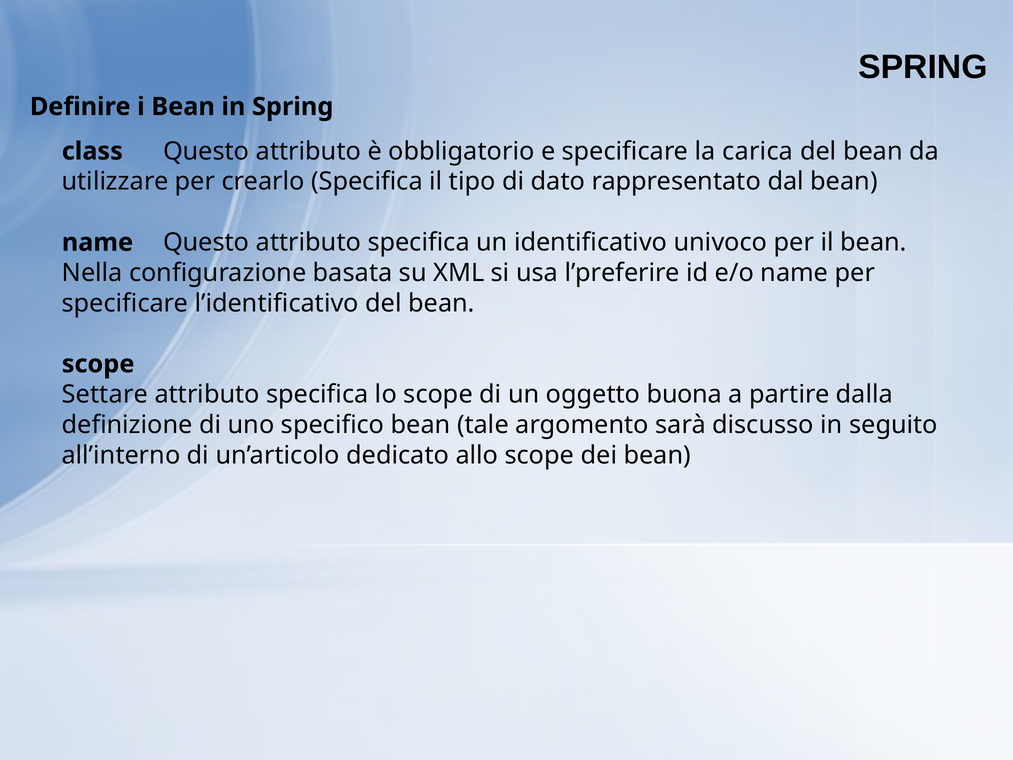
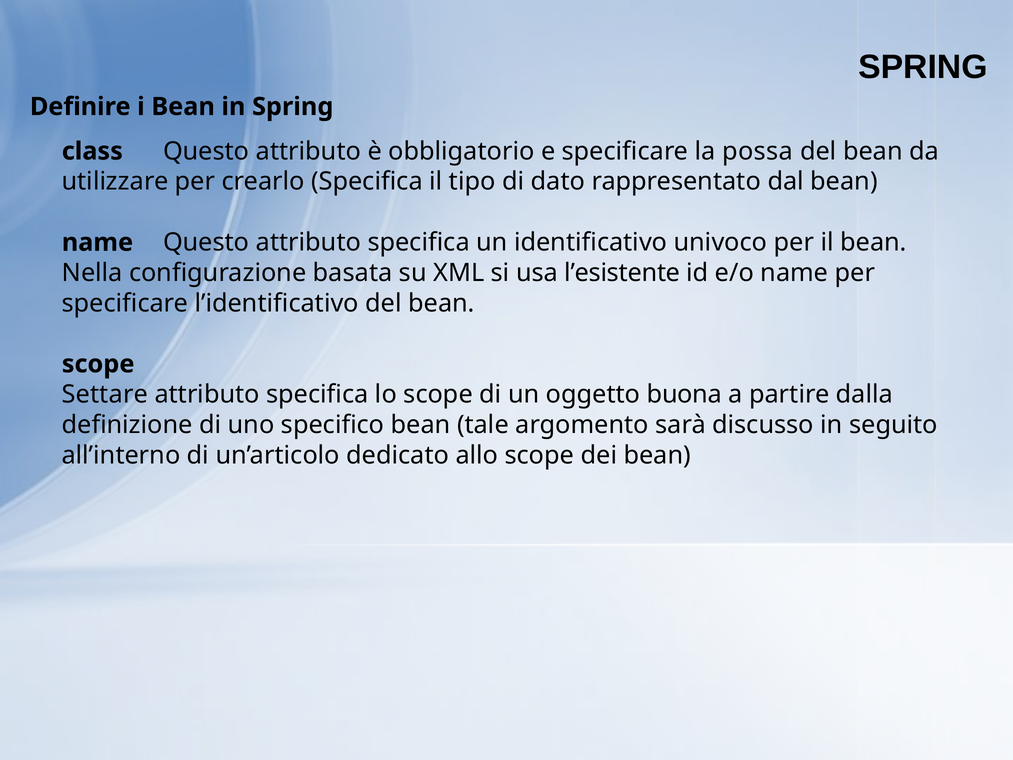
carica: carica -> possa
l’preferire: l’preferire -> l’esistente
